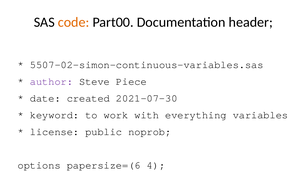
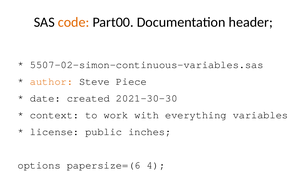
author colour: purple -> orange
2021-07-30: 2021-07-30 -> 2021-30-30
keyword: keyword -> context
noprob: noprob -> inches
